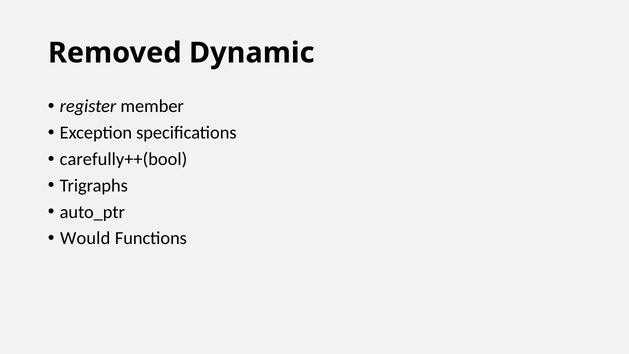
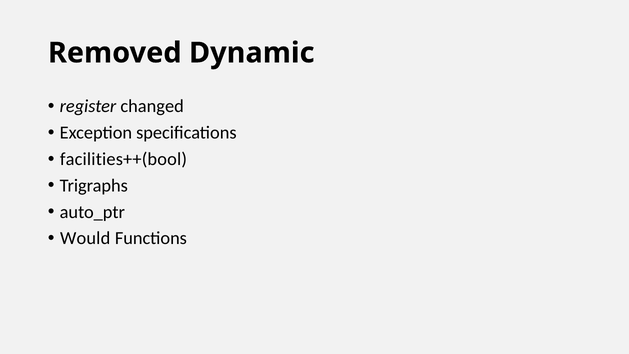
member: member -> changed
carefully++(bool: carefully++(bool -> facilities++(bool
